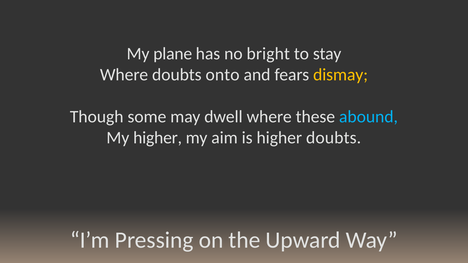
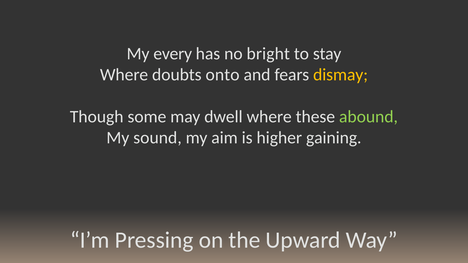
plane: plane -> every
abound colour: light blue -> light green
My higher: higher -> sound
higher doubts: doubts -> gaining
